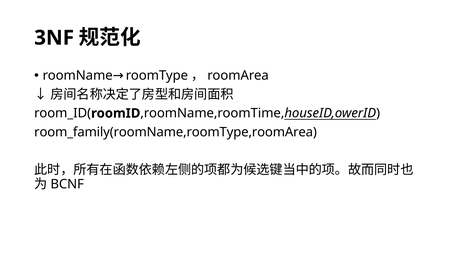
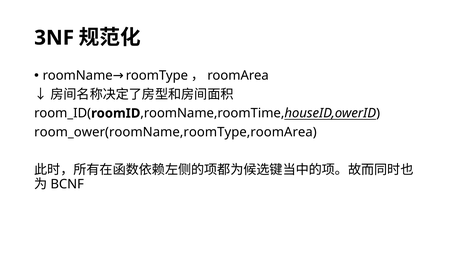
room_family(roomName,roomType,roomArea: room_family(roomName,roomType,roomArea -> room_ower(roomName,roomType,roomArea
